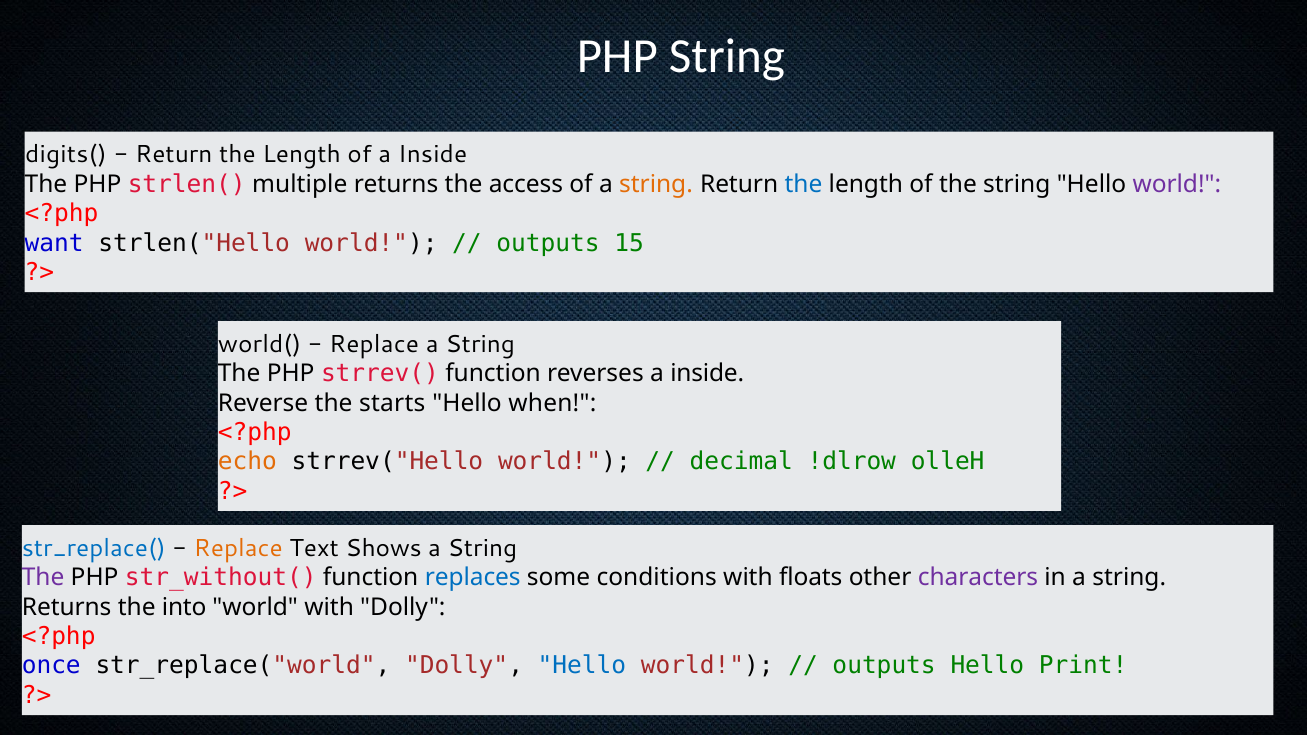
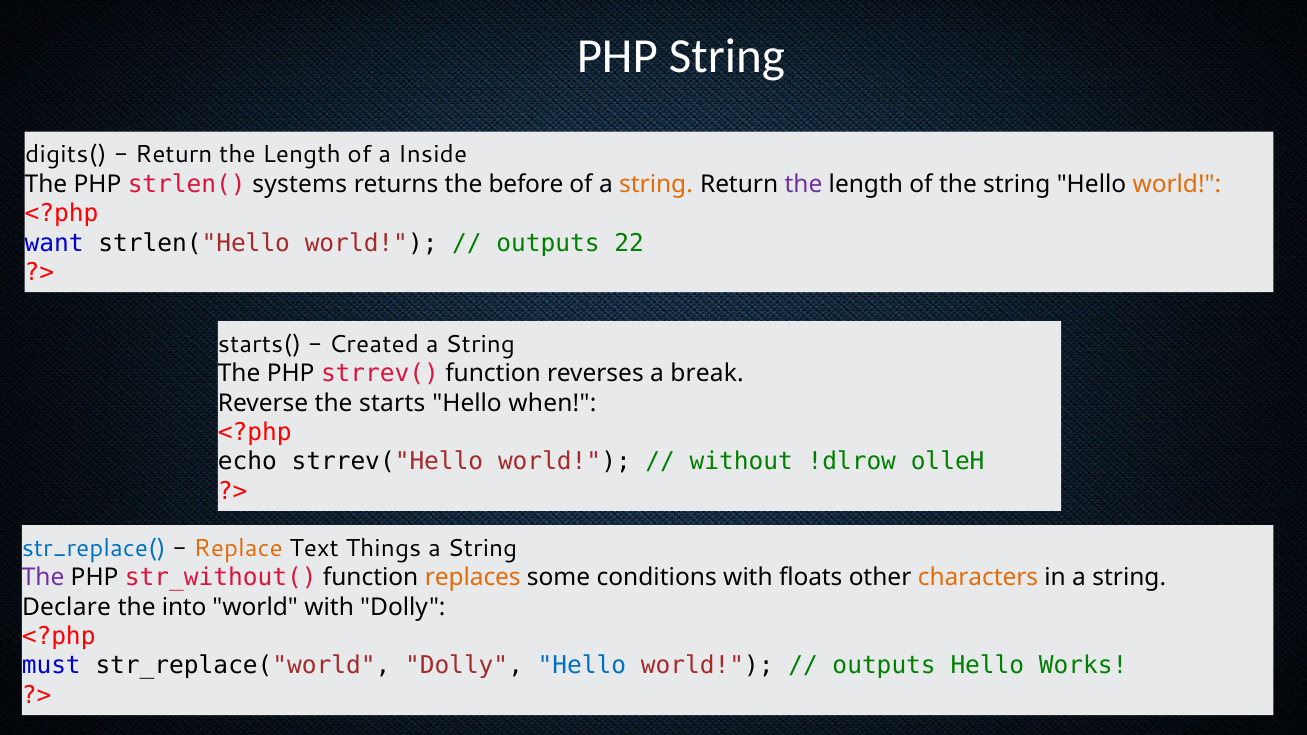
multiple: multiple -> systems
access: access -> before
the at (804, 184) colour: blue -> purple
world at (1177, 184) colour: purple -> orange
15: 15 -> 22
world(: world( -> starts(
Replace at (374, 344): Replace -> Created
reverses a inside: inside -> break
echo colour: orange -> black
decimal: decimal -> without
Shows: Shows -> Things
replaces colour: blue -> orange
characters colour: purple -> orange
Returns at (67, 607): Returns -> Declare
once: once -> must
Print: Print -> Works
